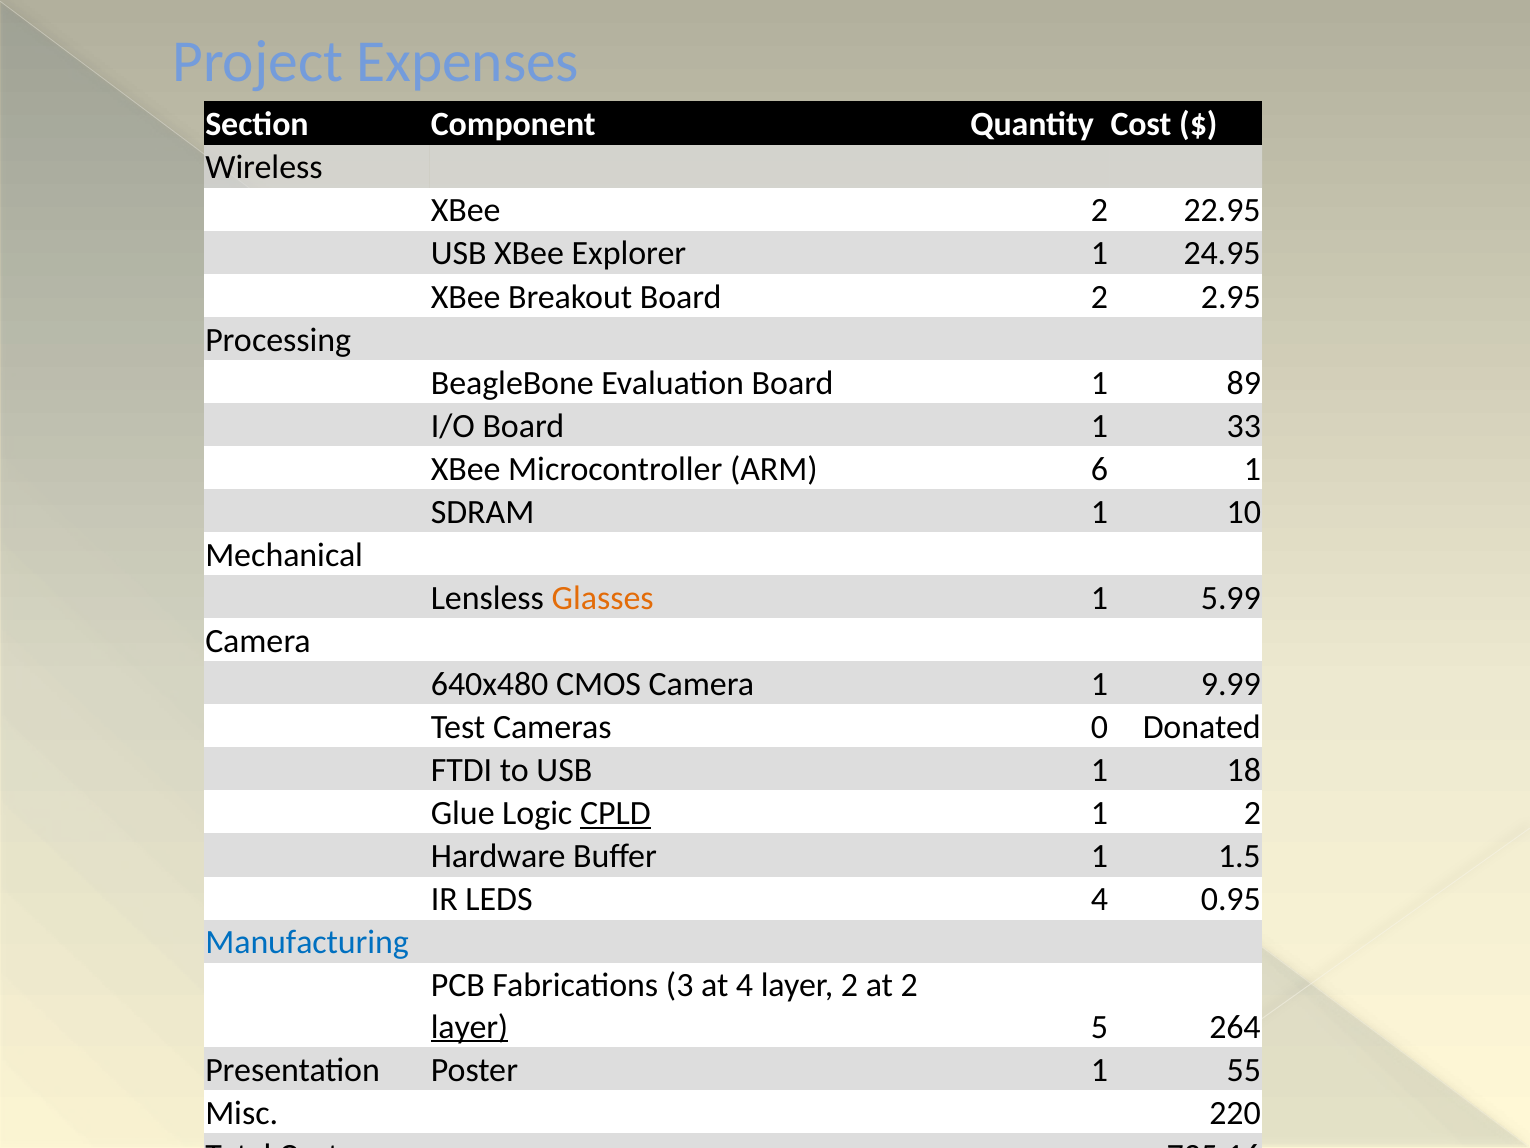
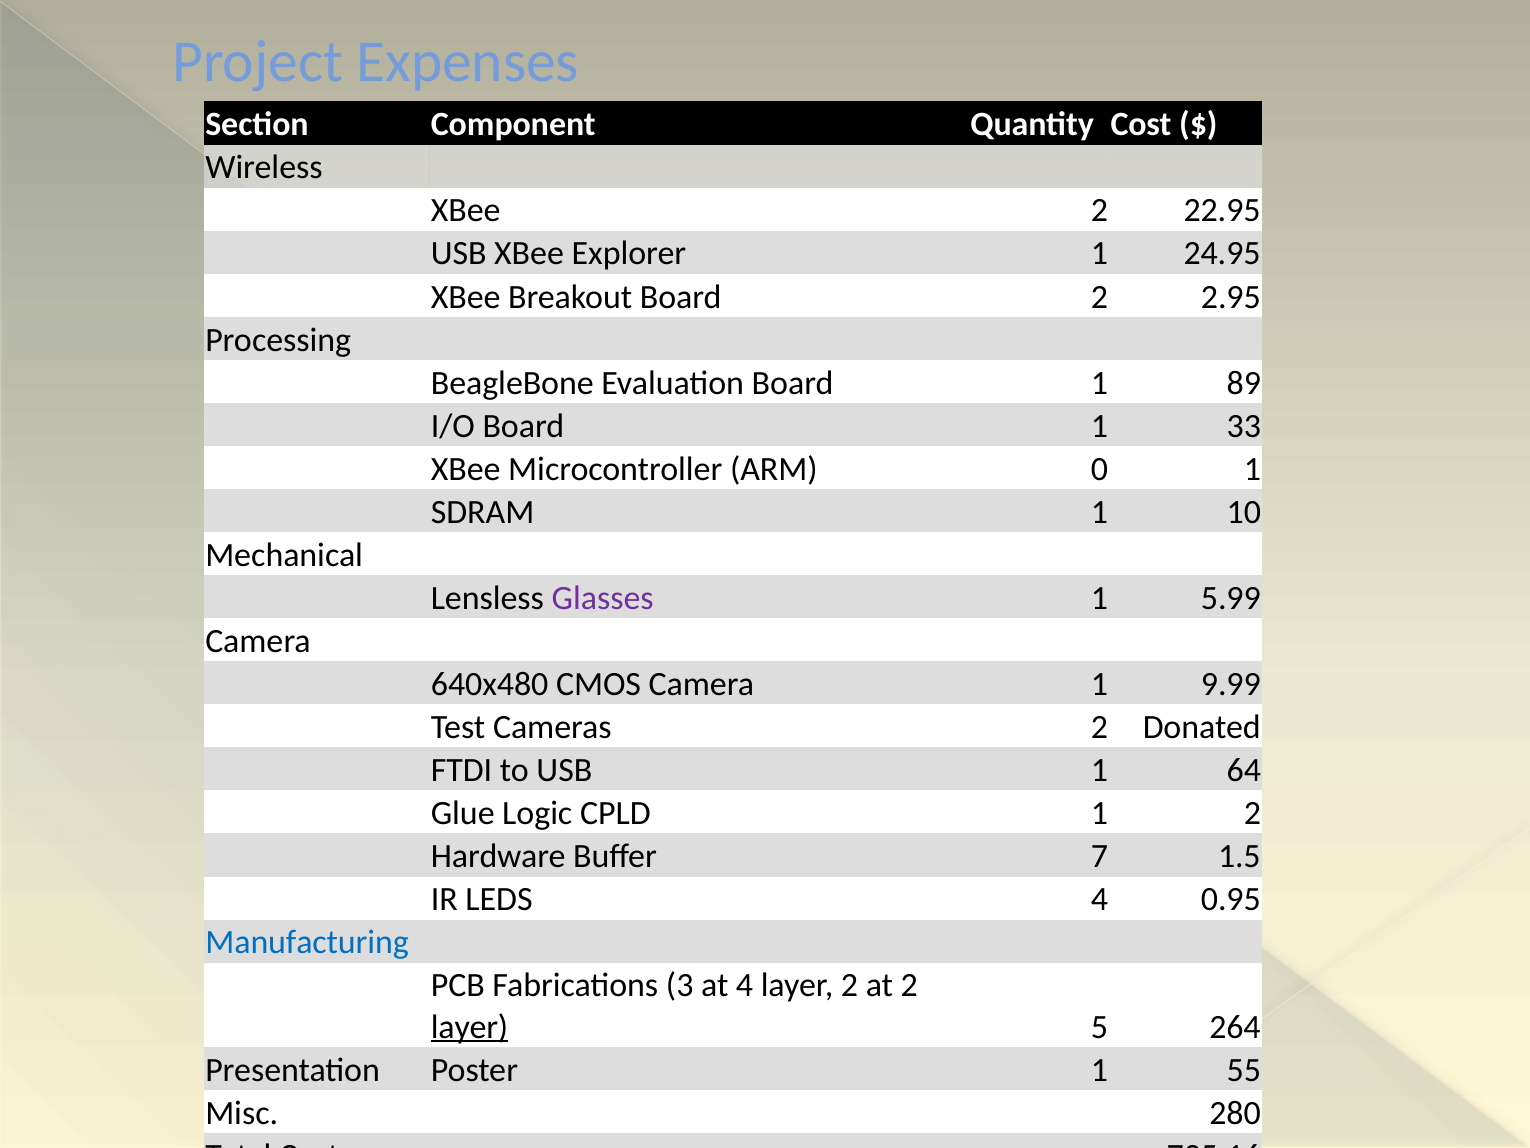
6: 6 -> 0
Glasses colour: orange -> purple
Cameras 0: 0 -> 2
18: 18 -> 64
CPLD underline: present -> none
Buffer 1: 1 -> 7
220: 220 -> 280
